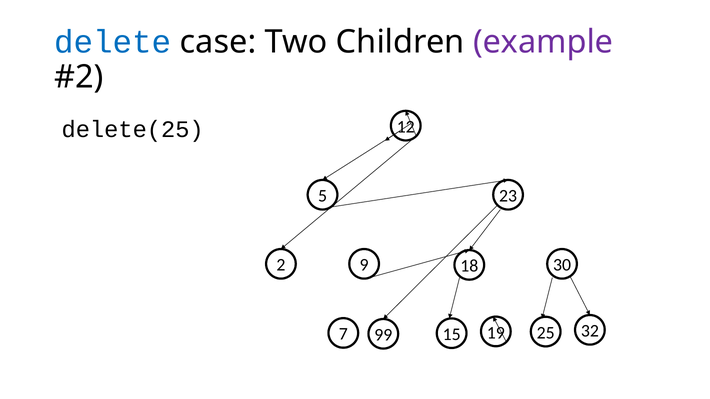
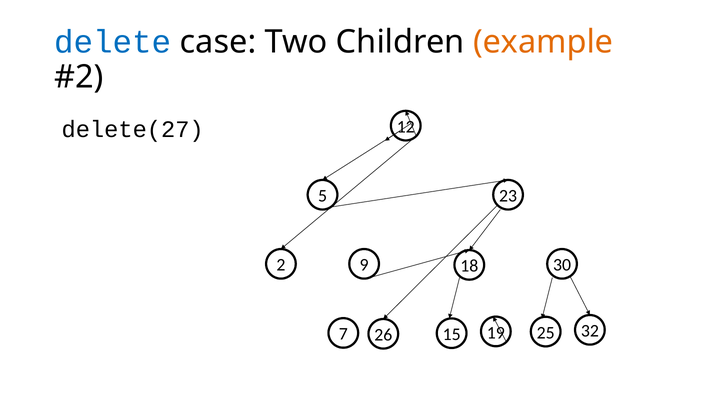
example colour: purple -> orange
delete(25: delete(25 -> delete(27
99: 99 -> 26
